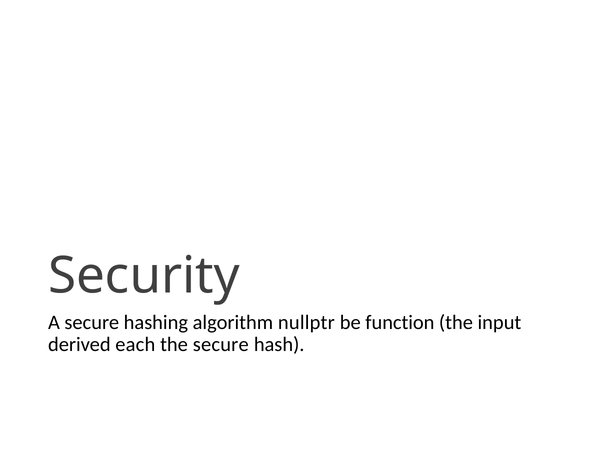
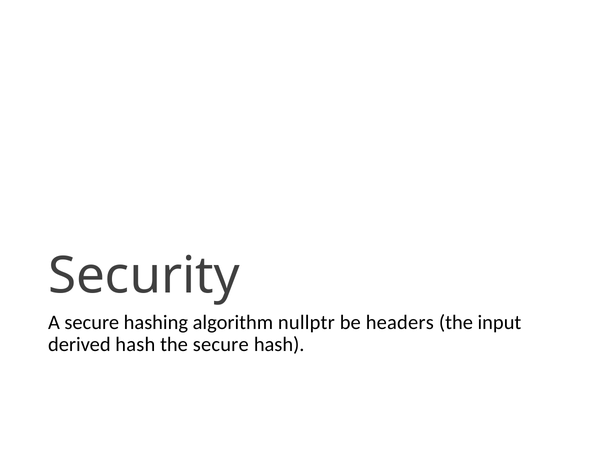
function: function -> headers
derived each: each -> hash
